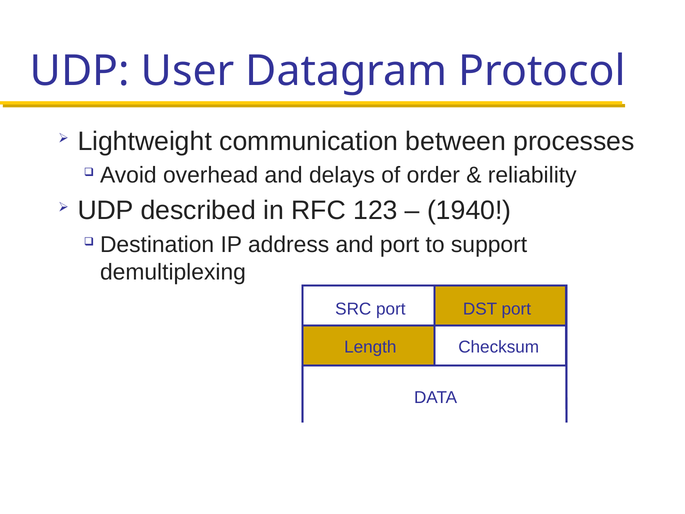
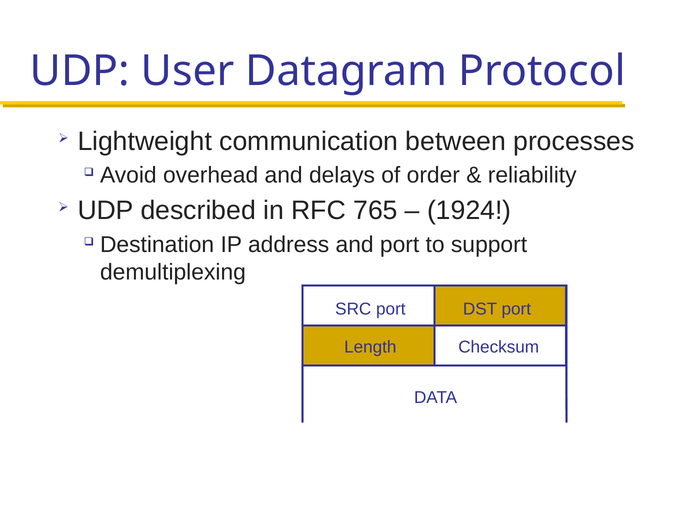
123: 123 -> 765
1940: 1940 -> 1924
